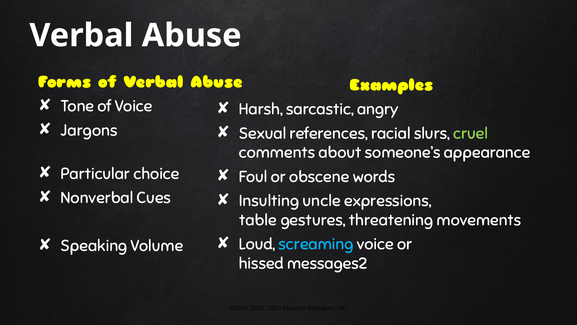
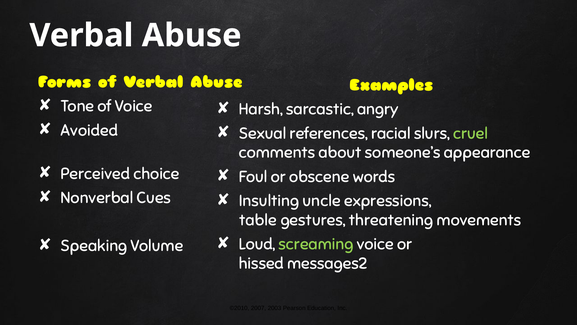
Jargons: Jargons -> Avoided
Particular: Particular -> Perceived
screaming colour: light blue -> light green
